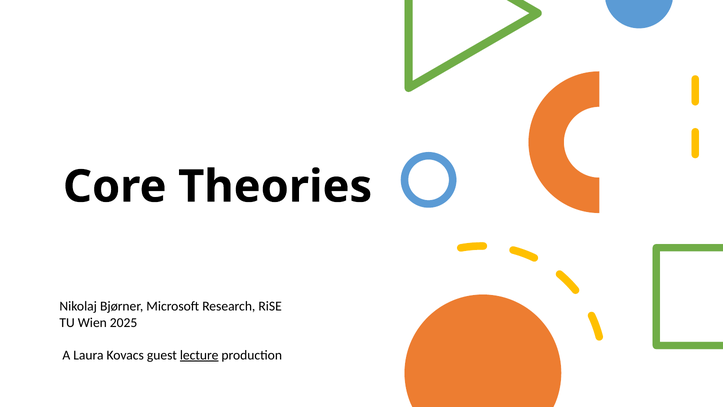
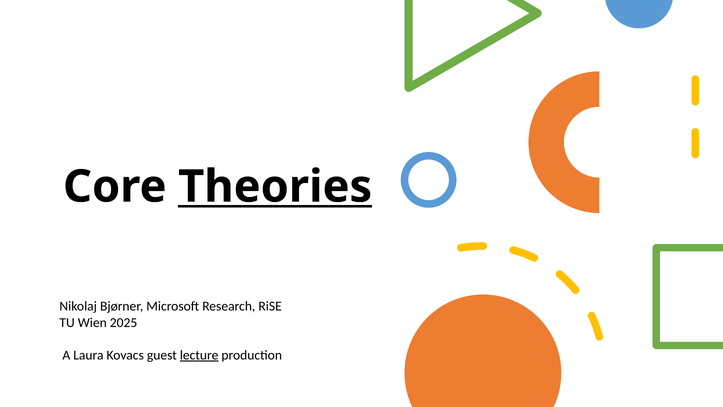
Theories underline: none -> present
